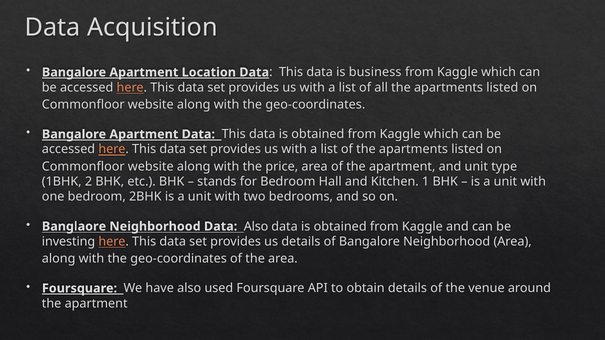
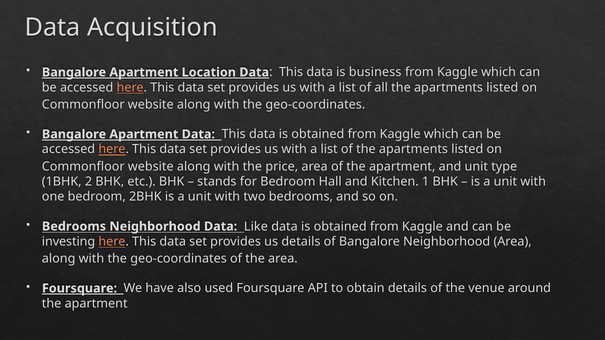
Banglaore at (74, 227): Banglaore -> Bedrooms
Data Also: Also -> Like
